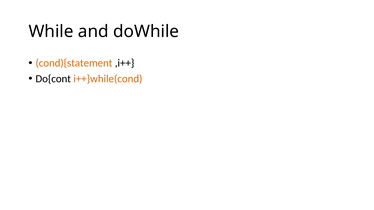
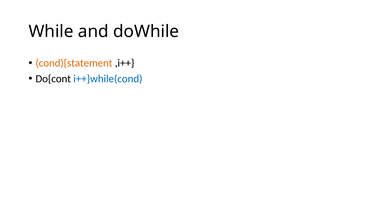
i++}while(cond colour: orange -> blue
